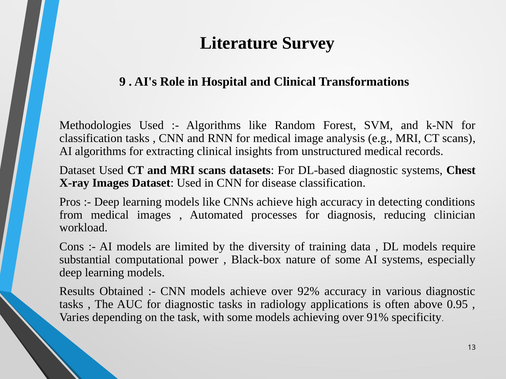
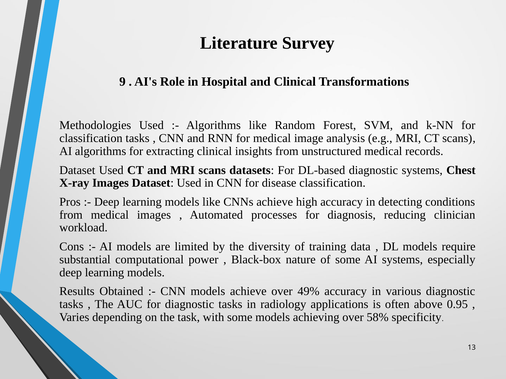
92%: 92% -> 49%
91%: 91% -> 58%
